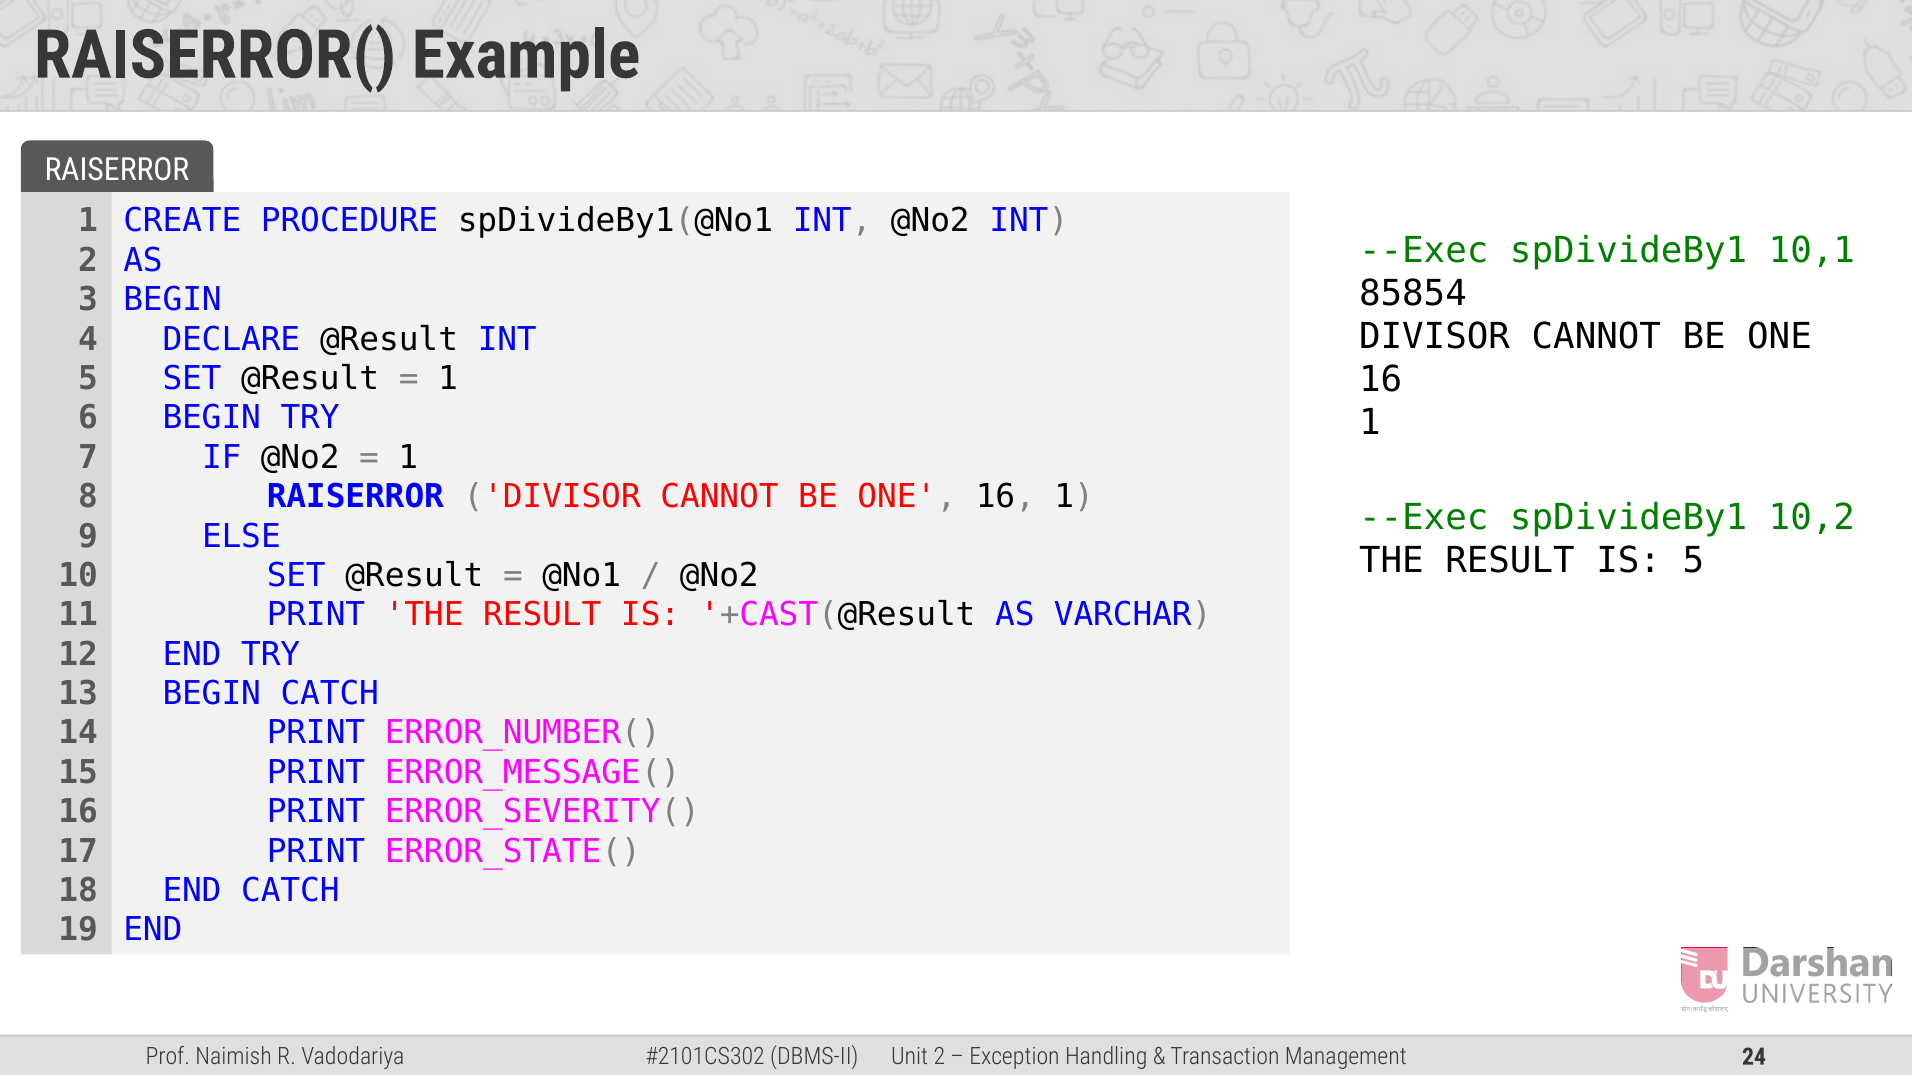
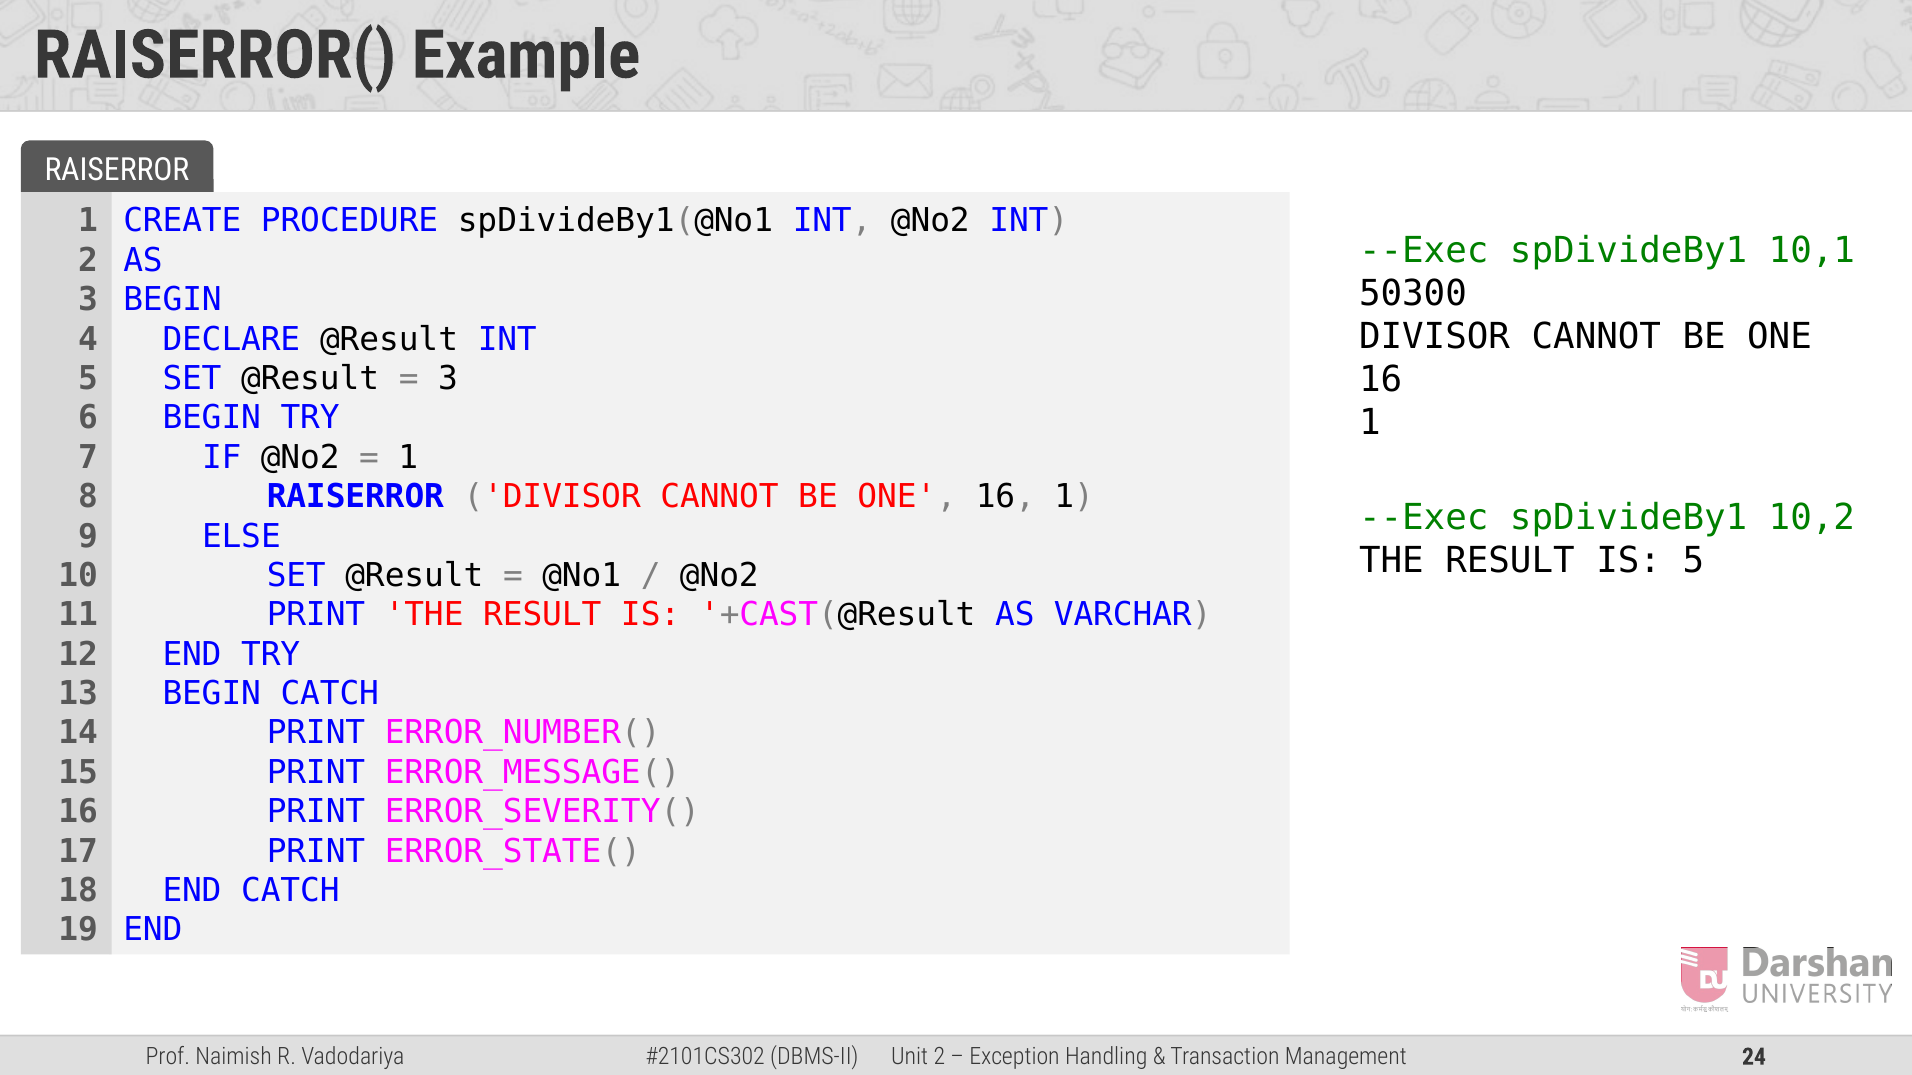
85854: 85854 -> 50300
1 at (448, 379): 1 -> 3
